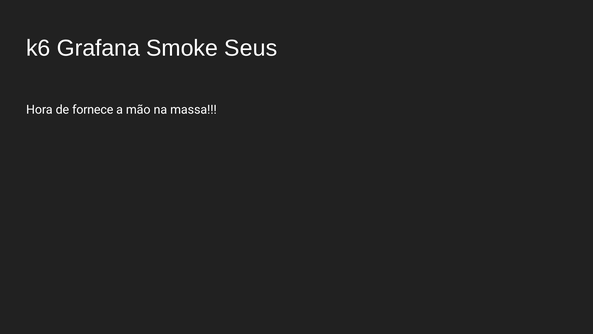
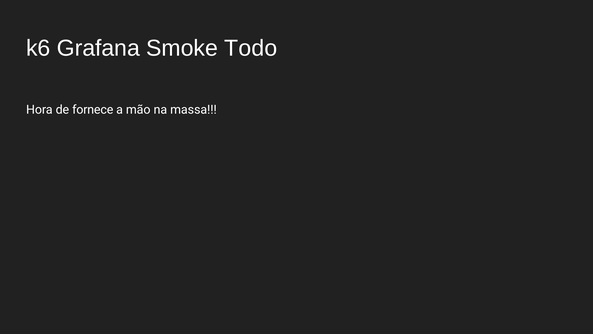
Seus: Seus -> Todo
